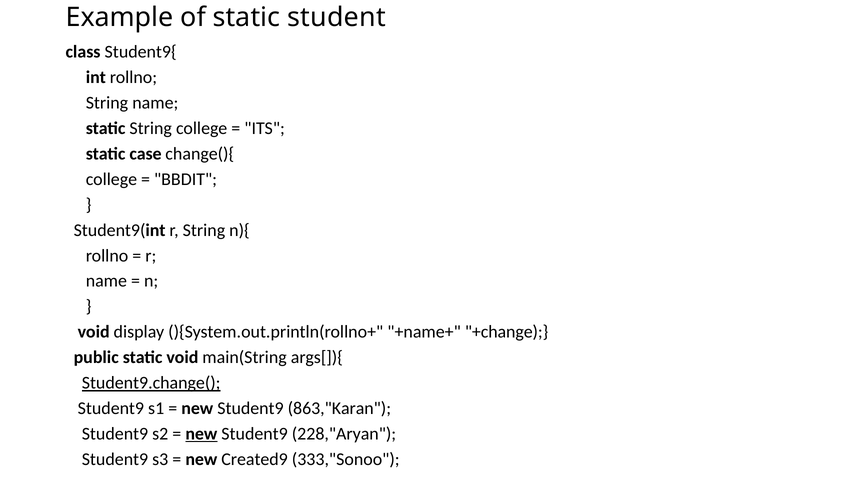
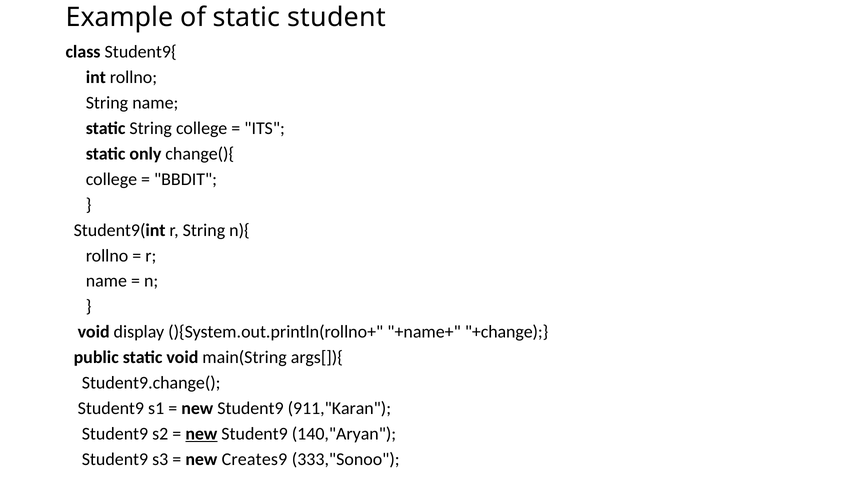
case: case -> only
Student9.change( underline: present -> none
863,"Karan: 863,"Karan -> 911,"Karan
228,"Aryan: 228,"Aryan -> 140,"Aryan
Created9: Created9 -> Creates9
